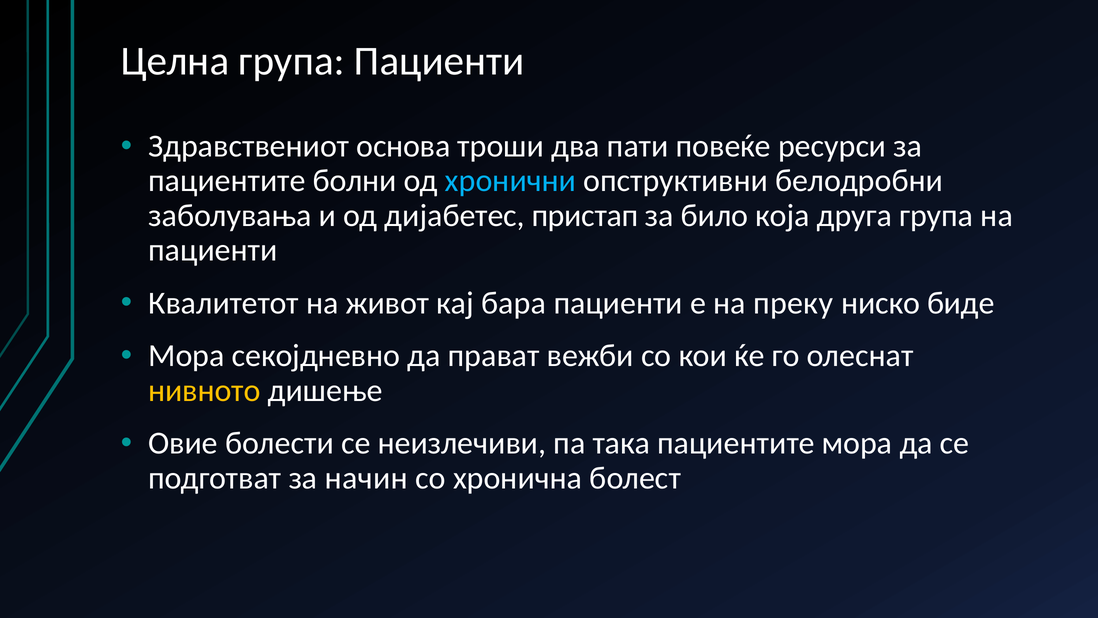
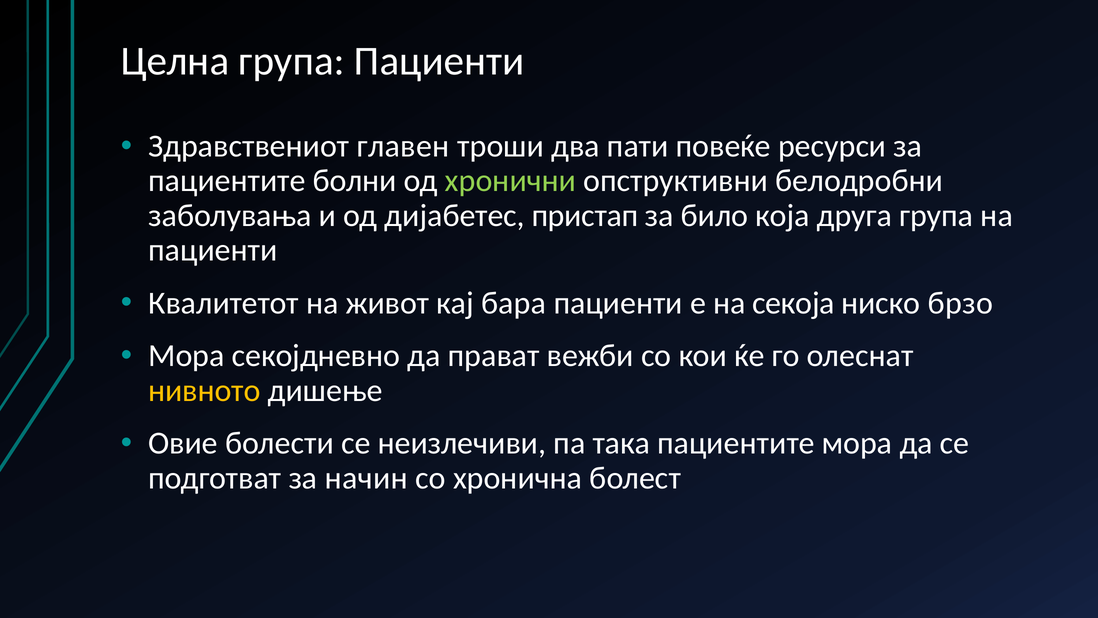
основа: основа -> главен
хронични colour: light blue -> light green
преку: преку -> секоја
биде: биде -> брзо
